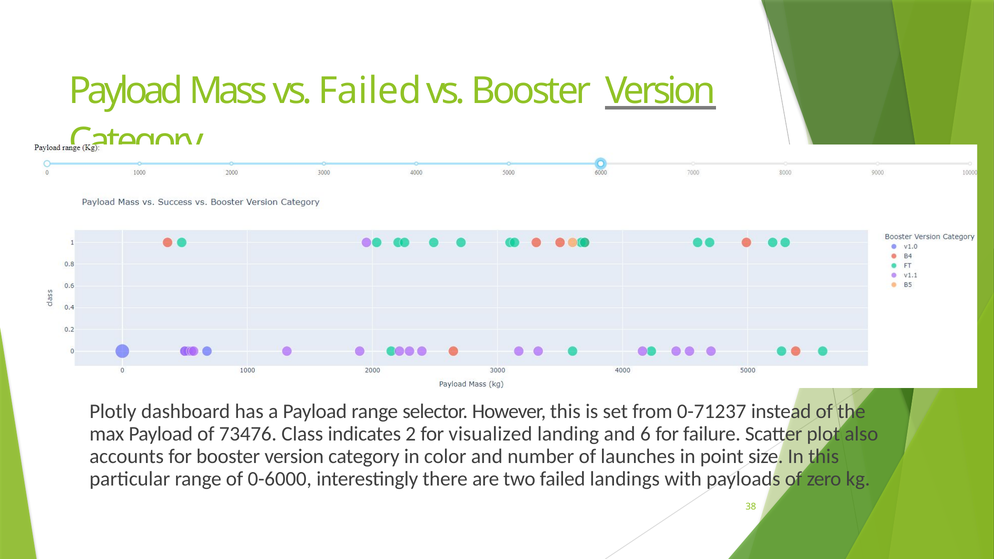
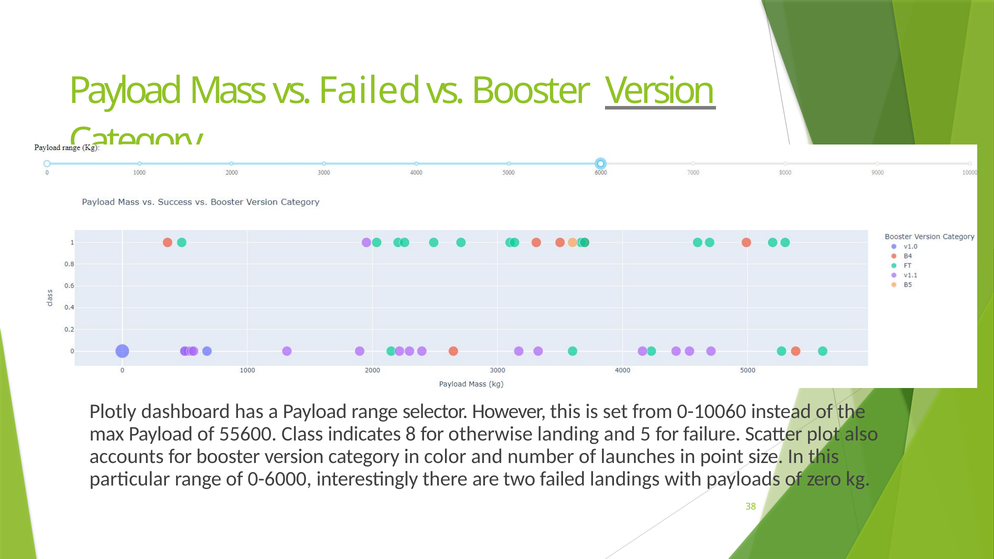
0-71237: 0-71237 -> 0-10060
73476: 73476 -> 55600
2: 2 -> 8
visualized: visualized -> otherwise
6: 6 -> 5
